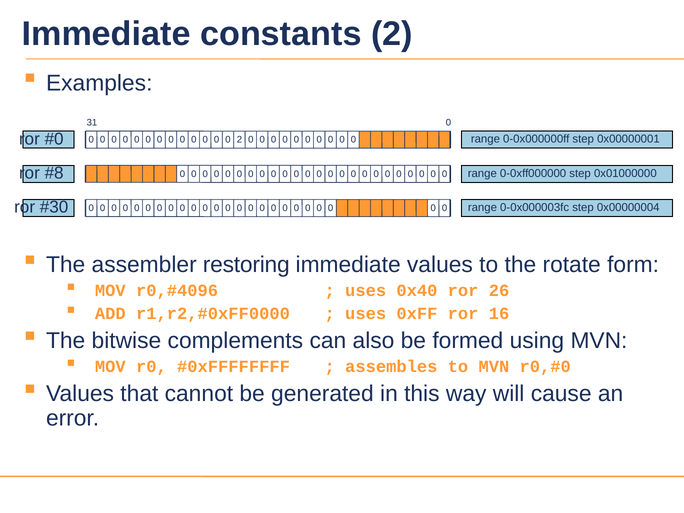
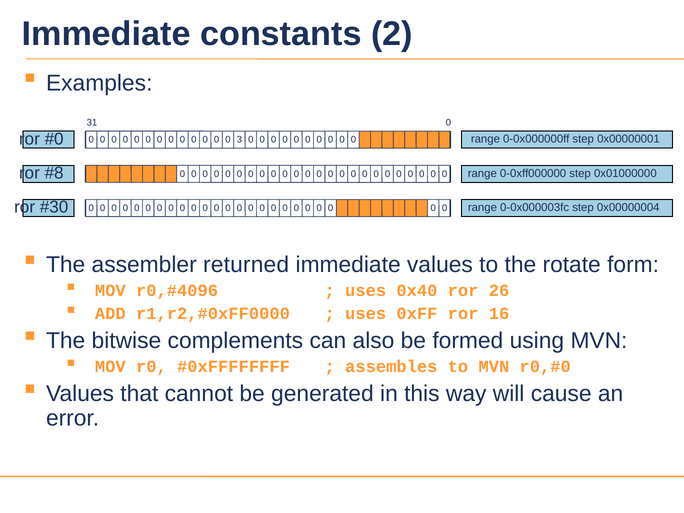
0 2: 2 -> 3
restoring: restoring -> returned
